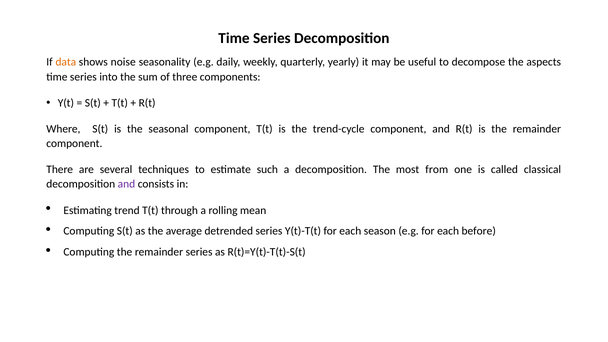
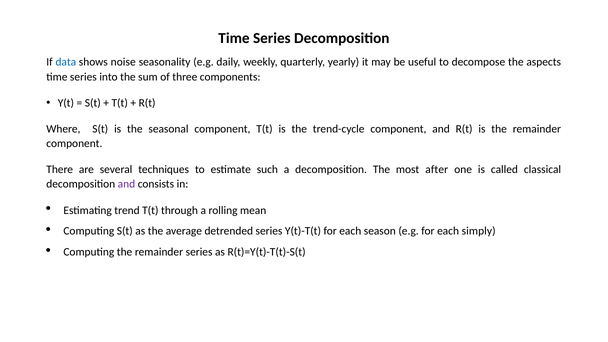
data colour: orange -> blue
from: from -> after
before: before -> simply
